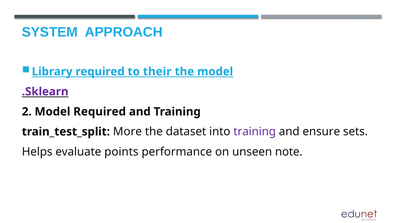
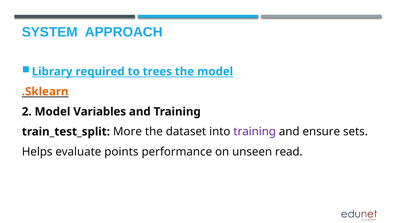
their: their -> trees
.Sklearn colour: purple -> orange
Model Required: Required -> Variables
note: note -> read
